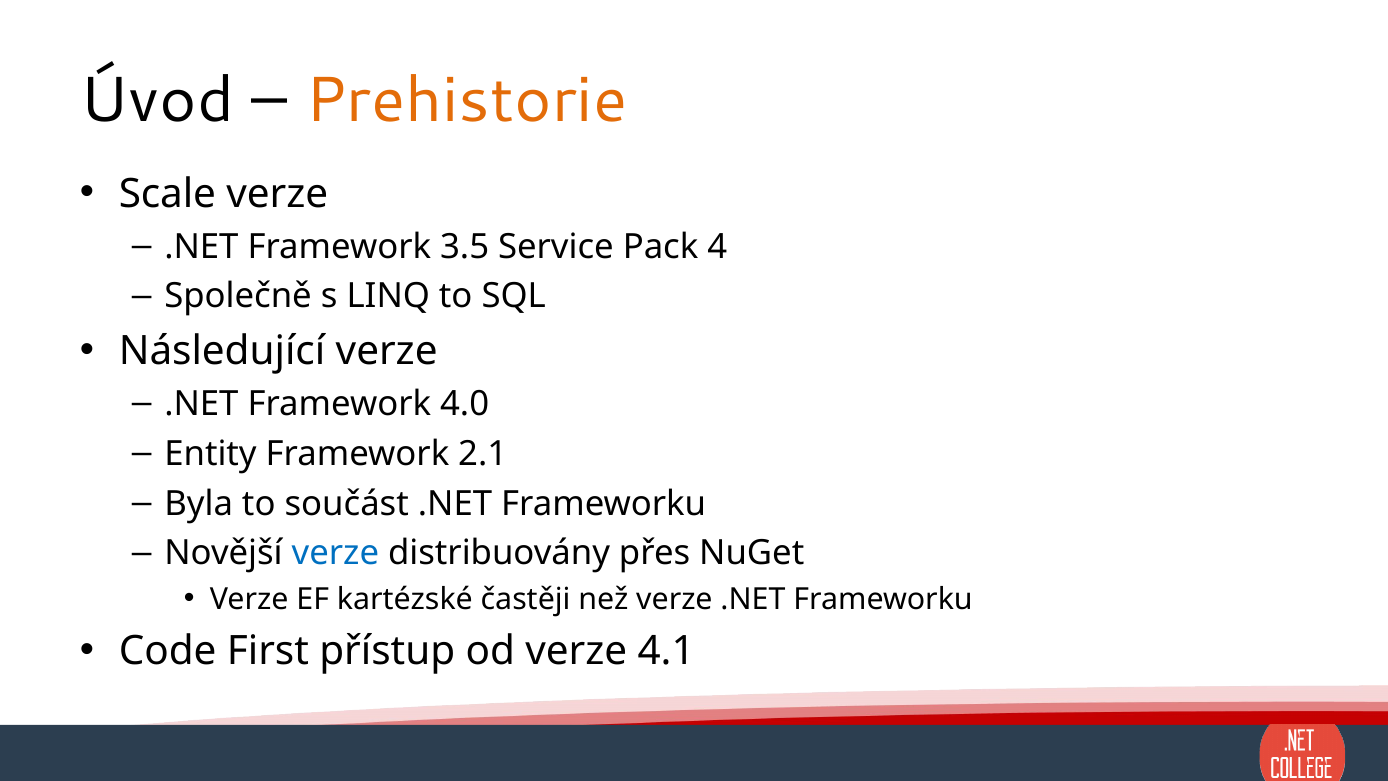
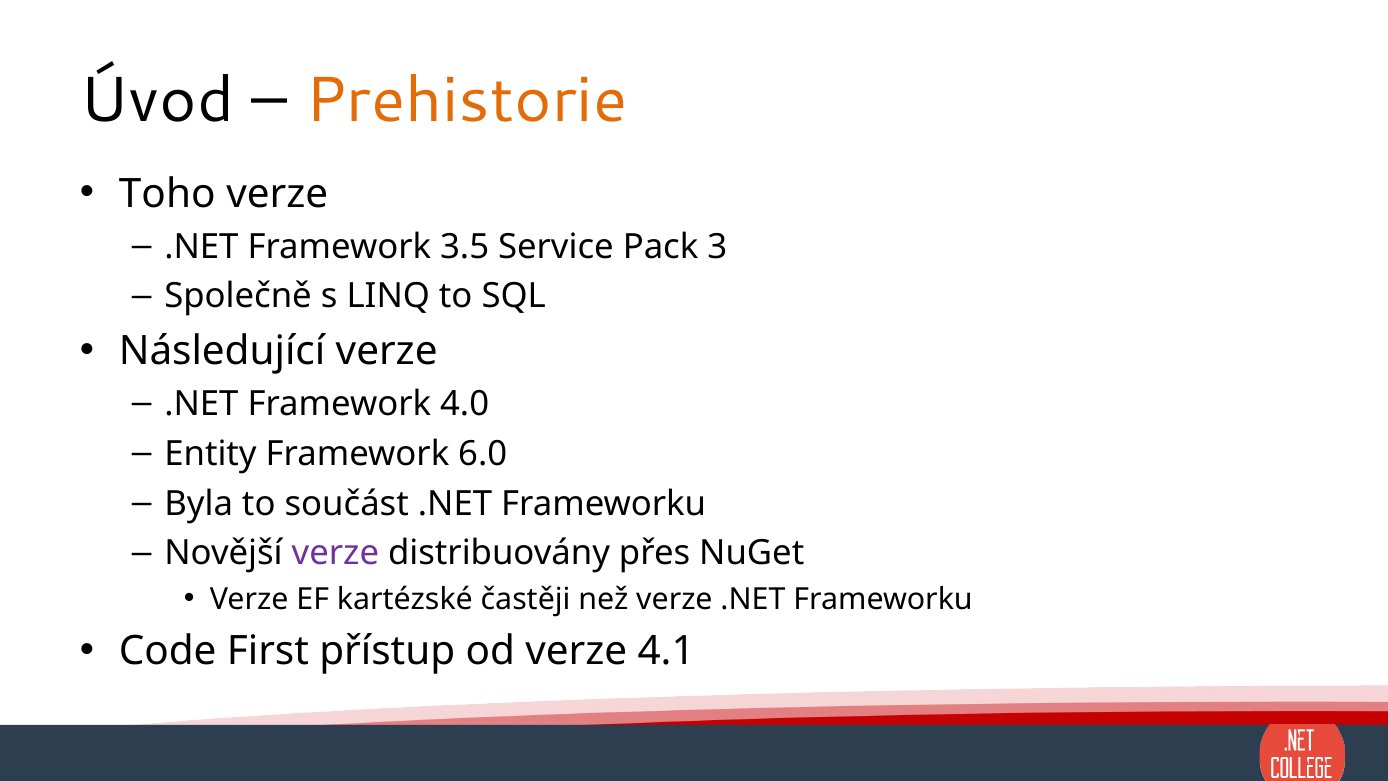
Scale: Scale -> Toho
4: 4 -> 3
2.1: 2.1 -> 6.0
verze at (335, 553) colour: blue -> purple
